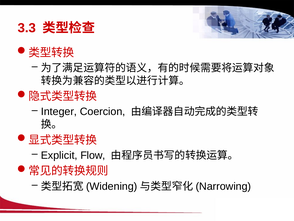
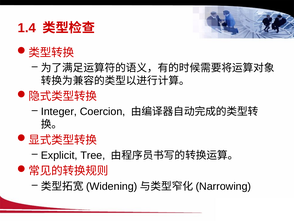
3.3: 3.3 -> 1.4
Flow: Flow -> Tree
